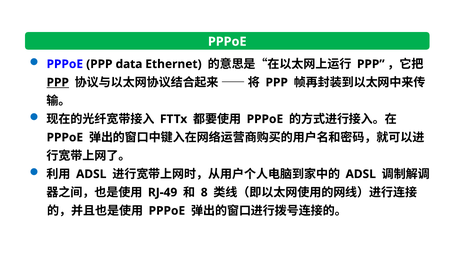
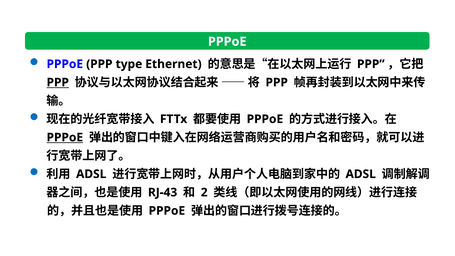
data: data -> type
PPPoE at (65, 137) underline: none -> present
RJ-49: RJ-49 -> RJ-43
8: 8 -> 2
